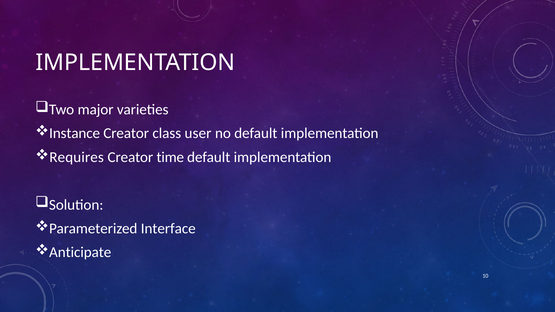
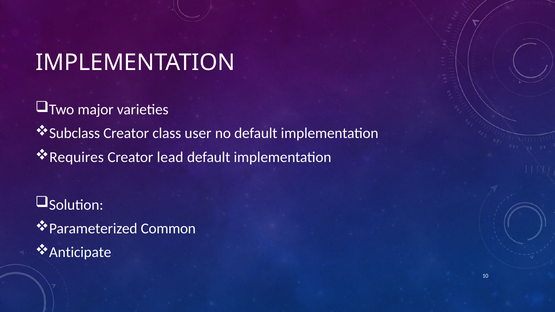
Instance: Instance -> Subclass
time: time -> lead
Interface: Interface -> Common
